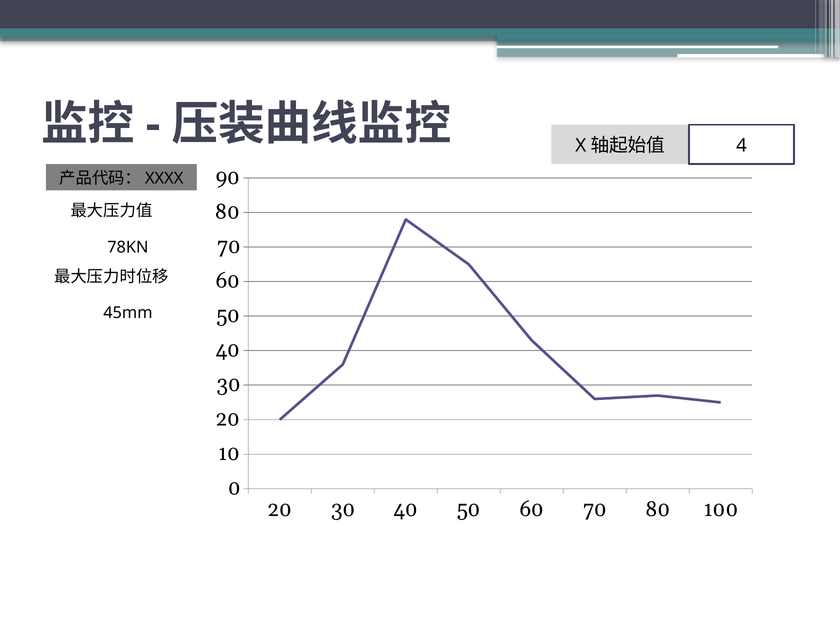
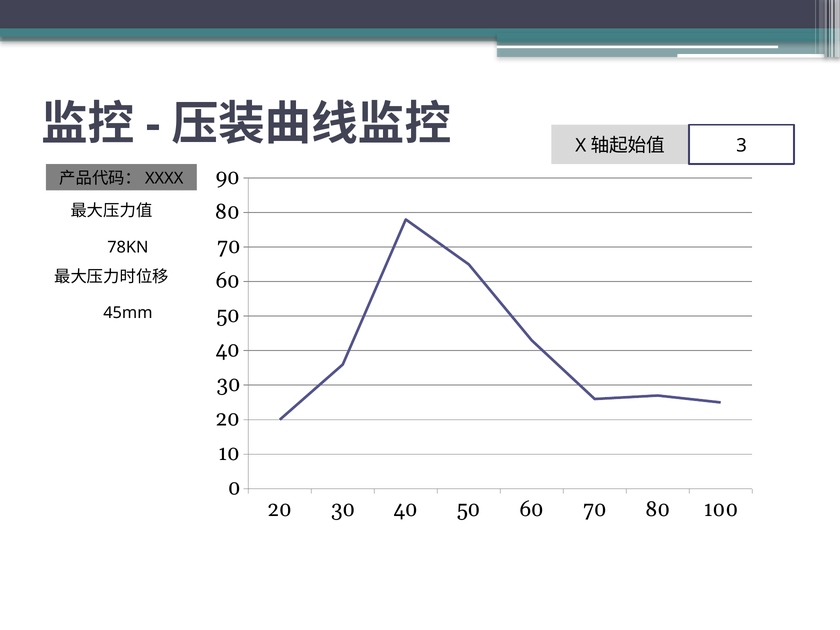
4: 4 -> 3
